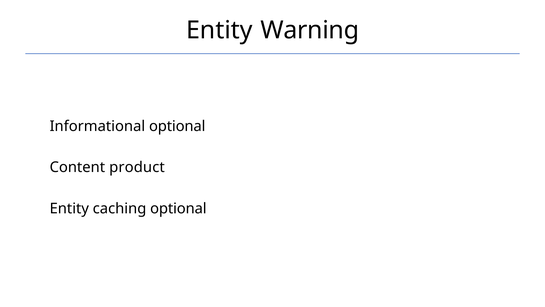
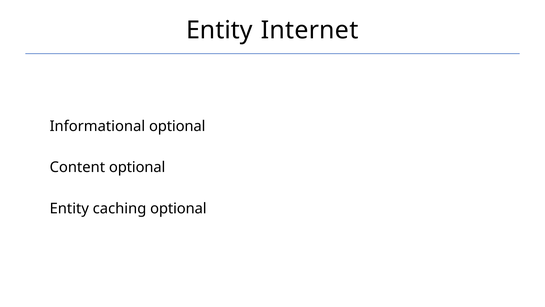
Warning: Warning -> Internet
Content product: product -> optional
